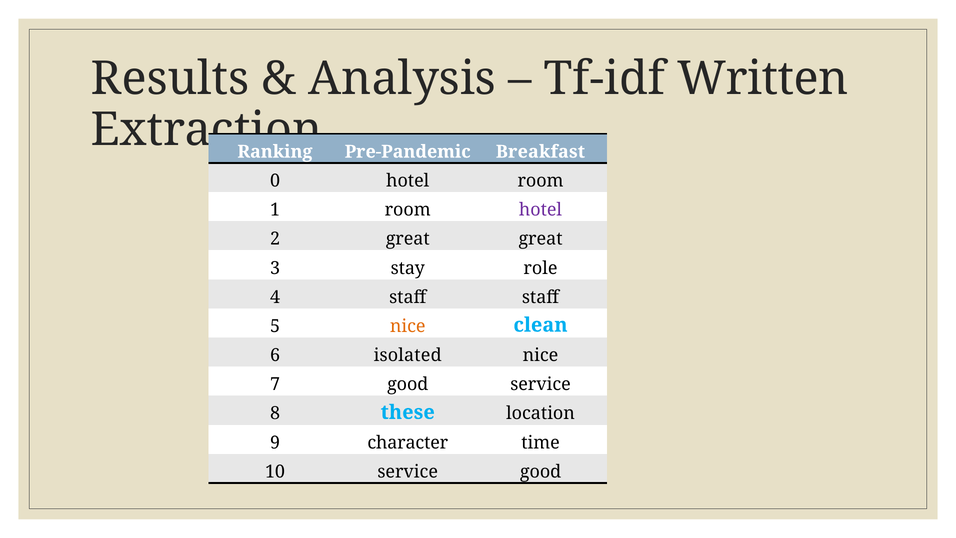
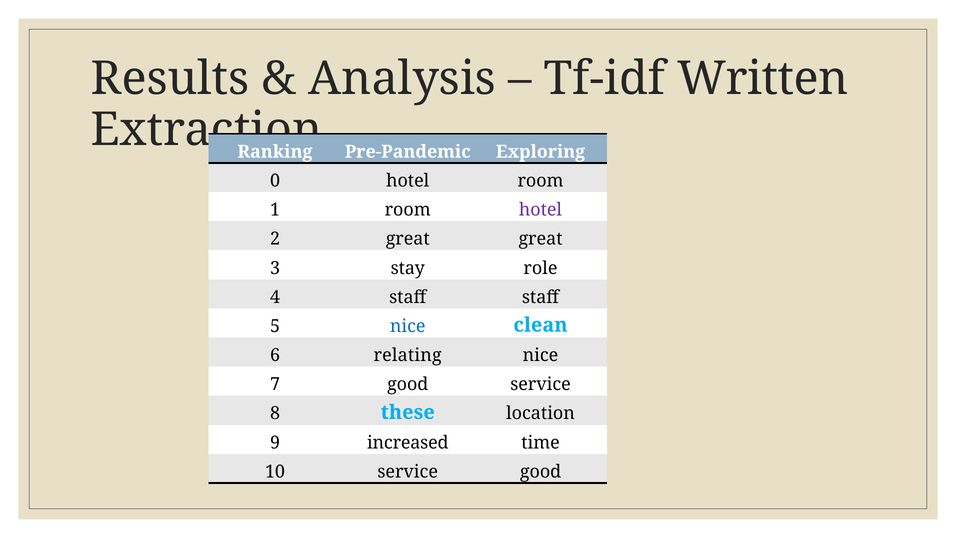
Breakfast: Breakfast -> Exploring
nice at (408, 326) colour: orange -> blue
isolated: isolated -> relating
character: character -> increased
